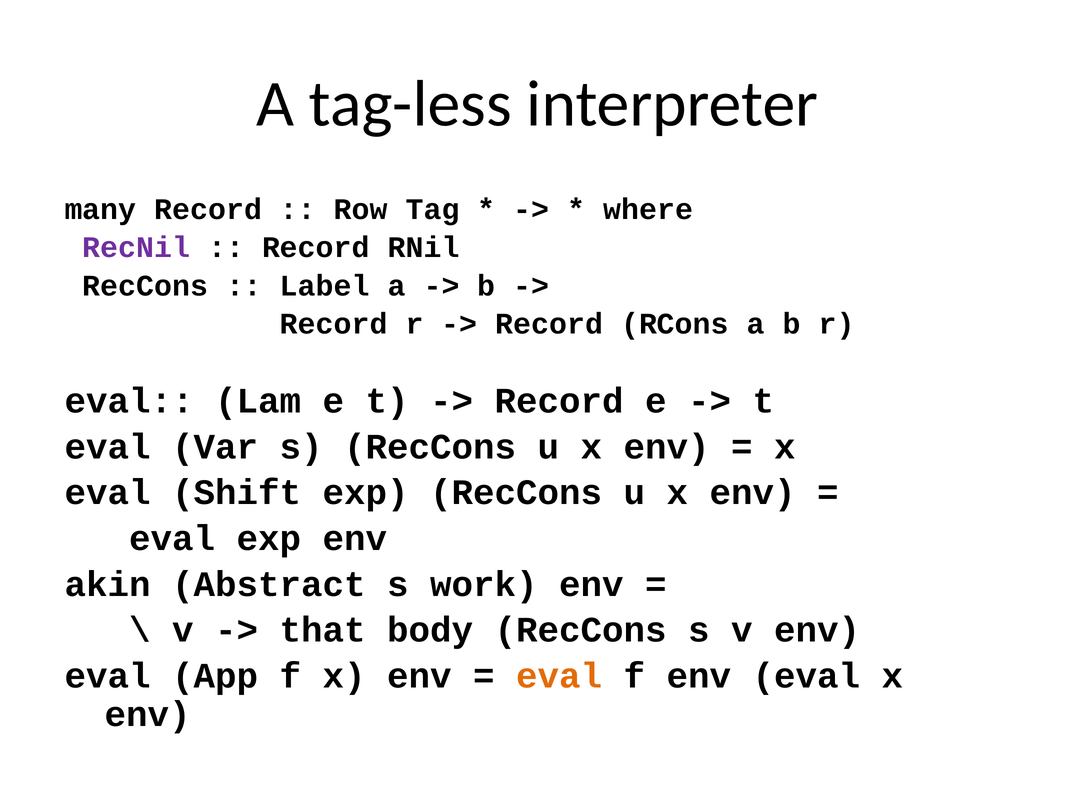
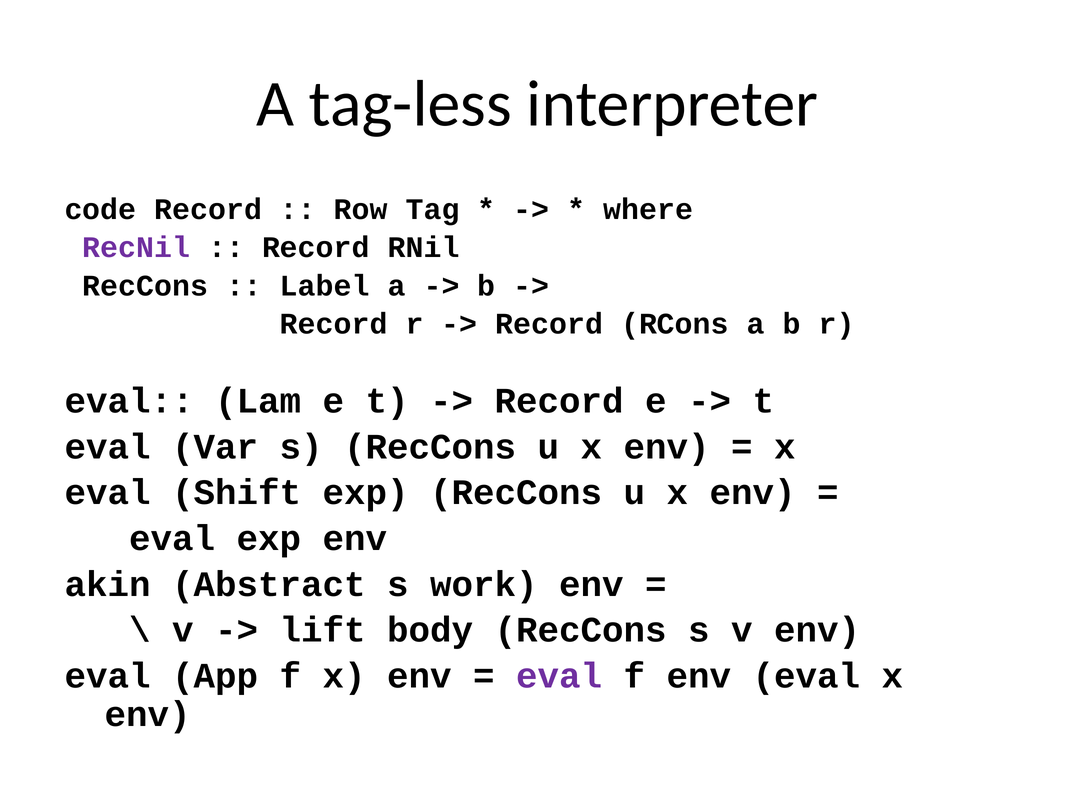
many: many -> code
that: that -> lift
eval at (559, 676) colour: orange -> purple
